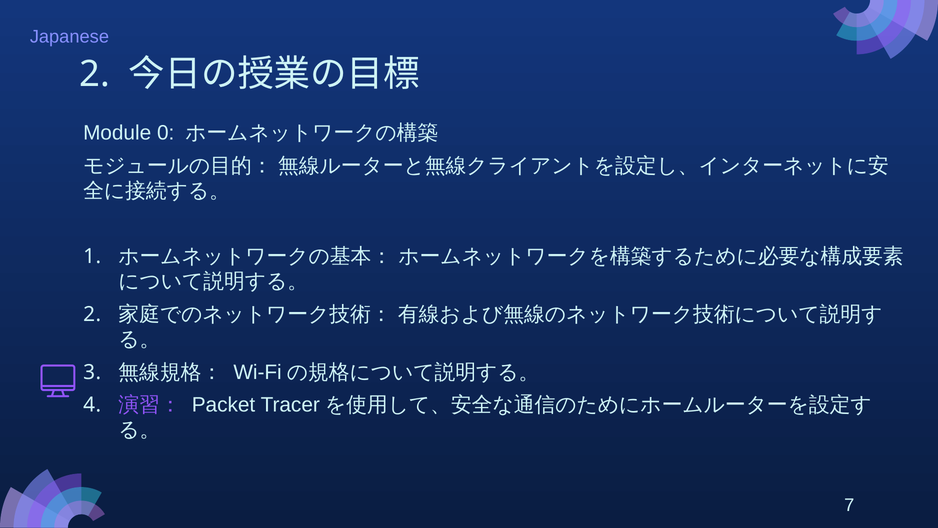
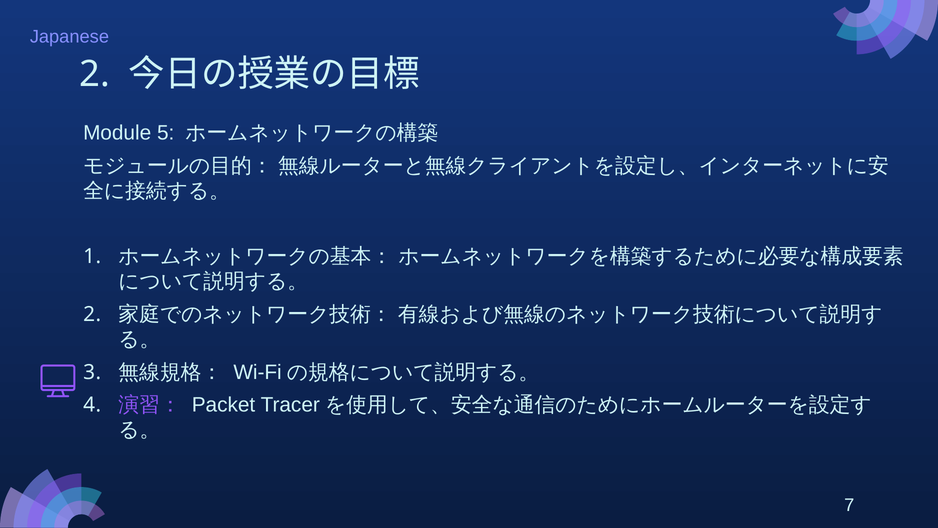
0: 0 -> 5
